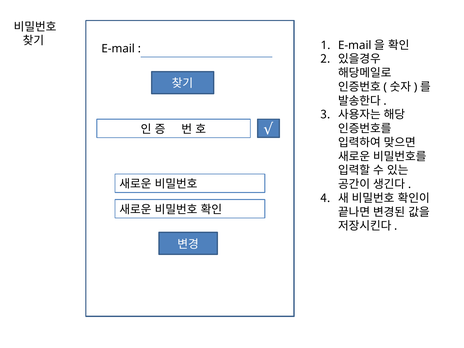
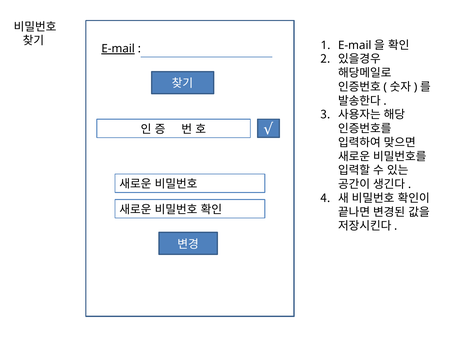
E-mail underline: none -> present
